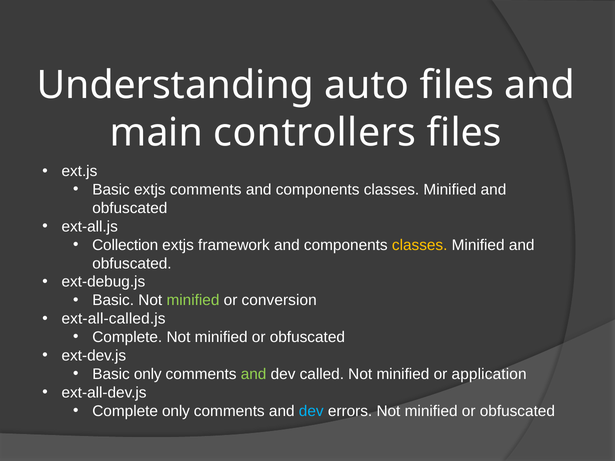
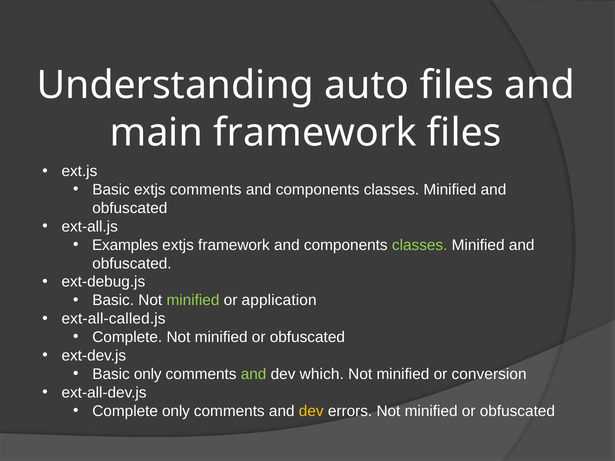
main controllers: controllers -> framework
Collection: Collection -> Examples
classes at (420, 245) colour: yellow -> light green
conversion: conversion -> application
called: called -> which
application: application -> conversion
dev at (311, 411) colour: light blue -> yellow
